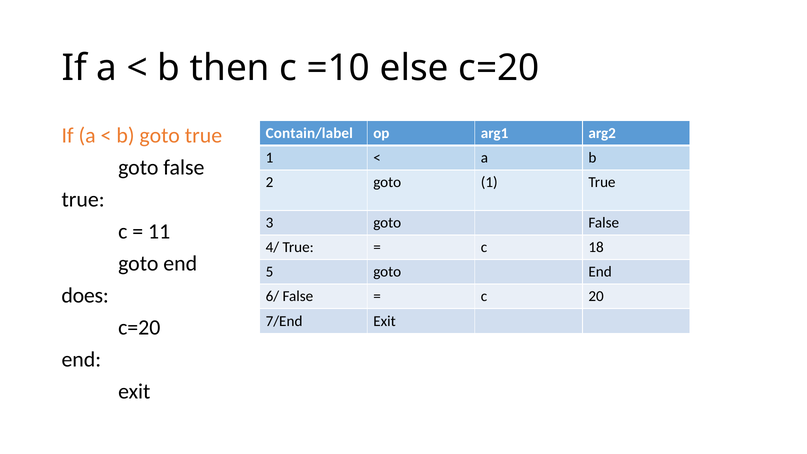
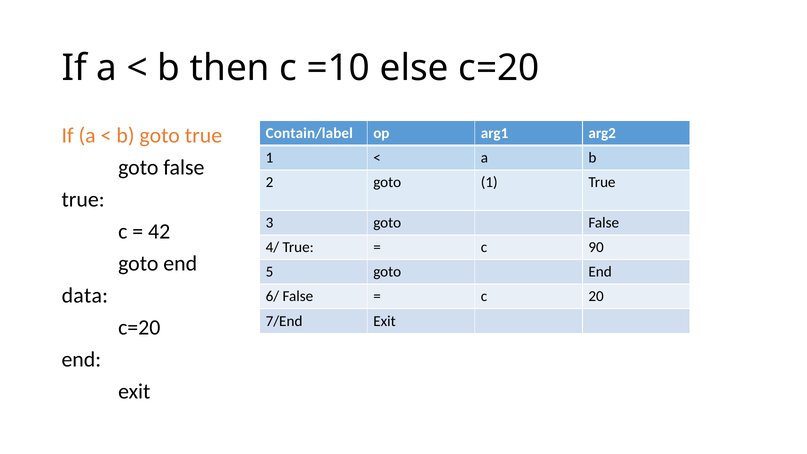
11: 11 -> 42
18: 18 -> 90
does: does -> data
